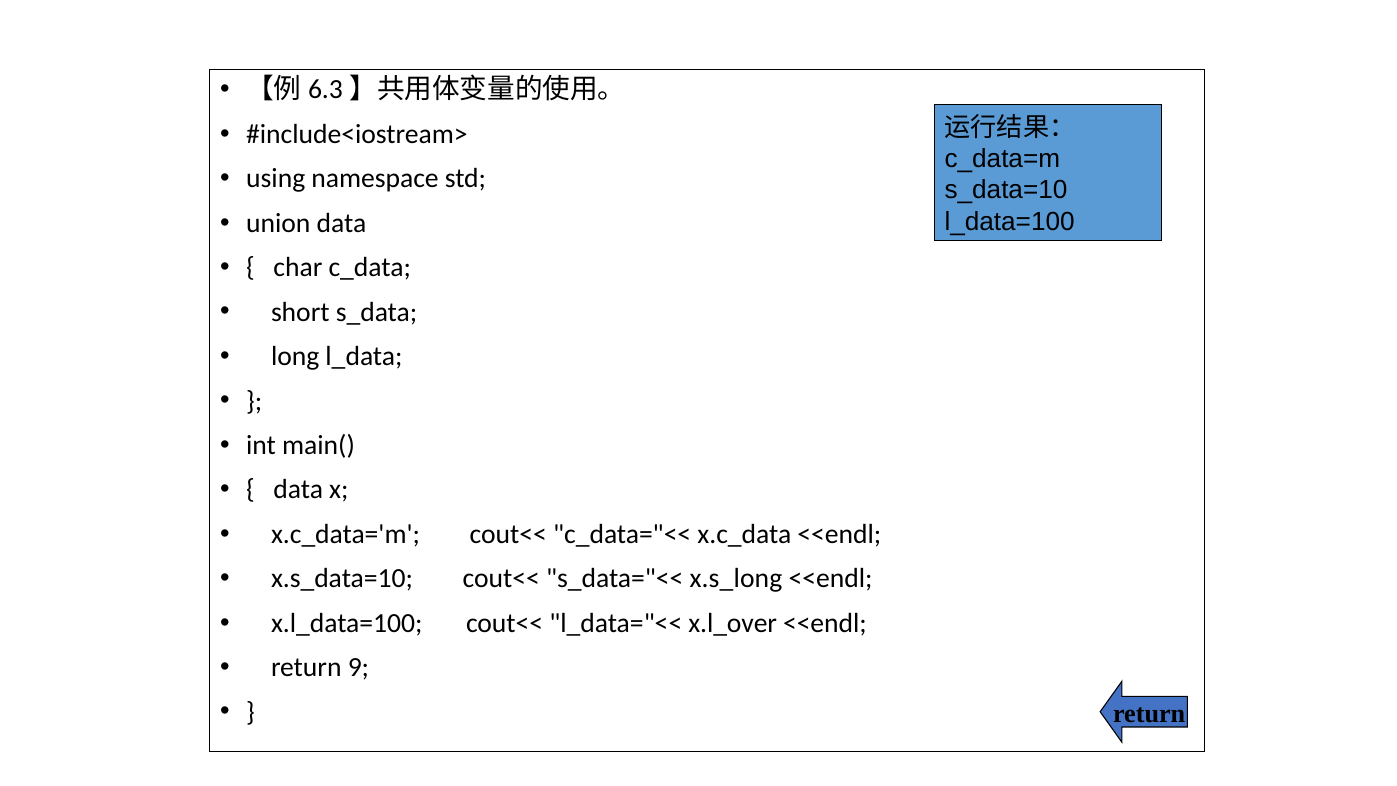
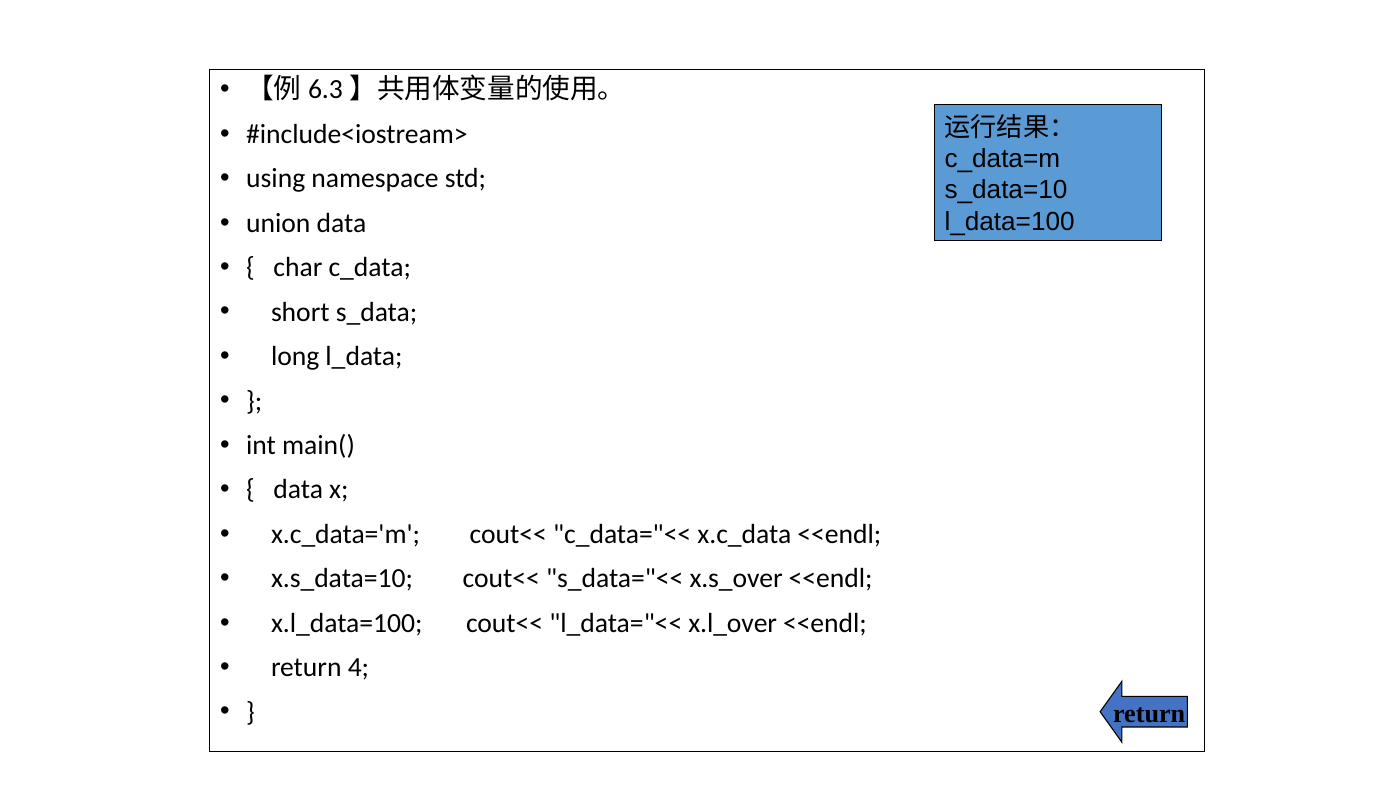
x.s_long: x.s_long -> x.s_over
9: 9 -> 4
